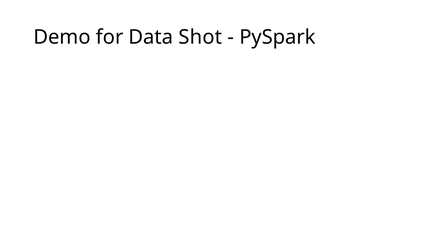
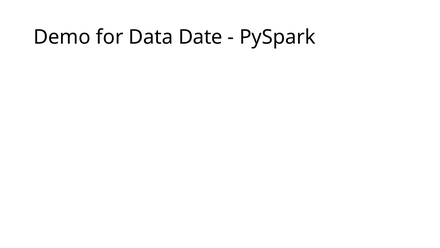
Shot: Shot -> Date
